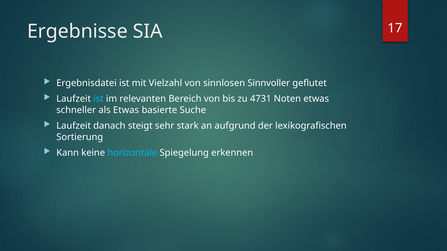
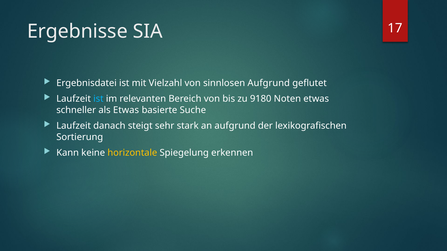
sinnlosen Sinnvoller: Sinnvoller -> Aufgrund
4731: 4731 -> 9180
horizontale colour: light blue -> yellow
